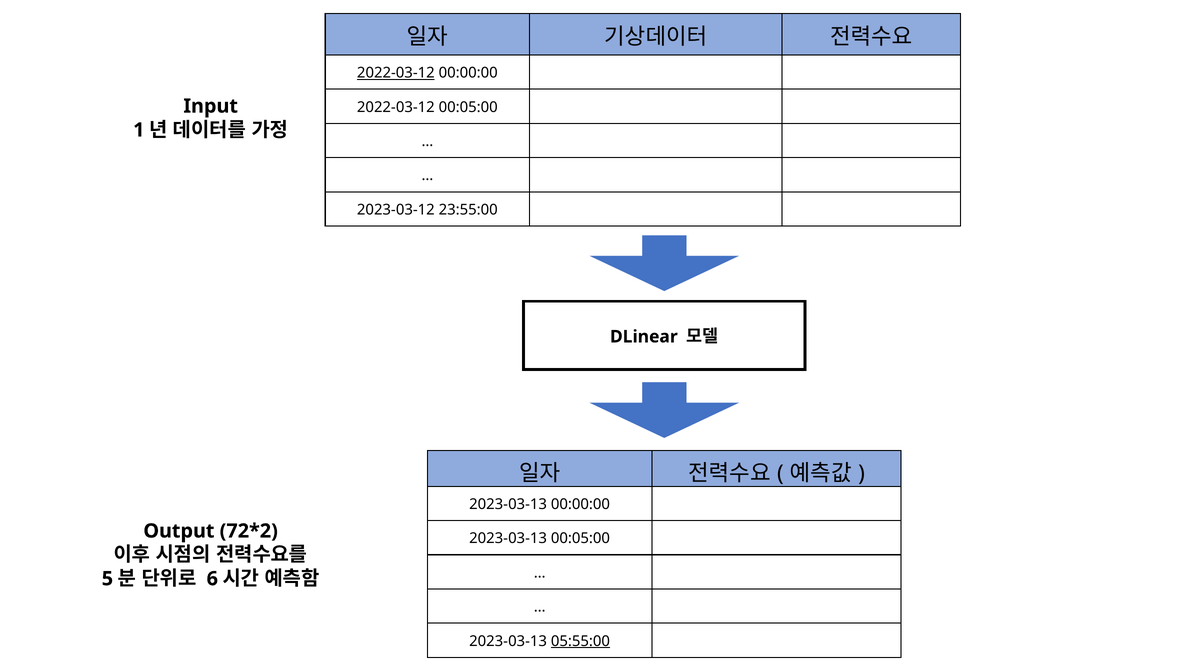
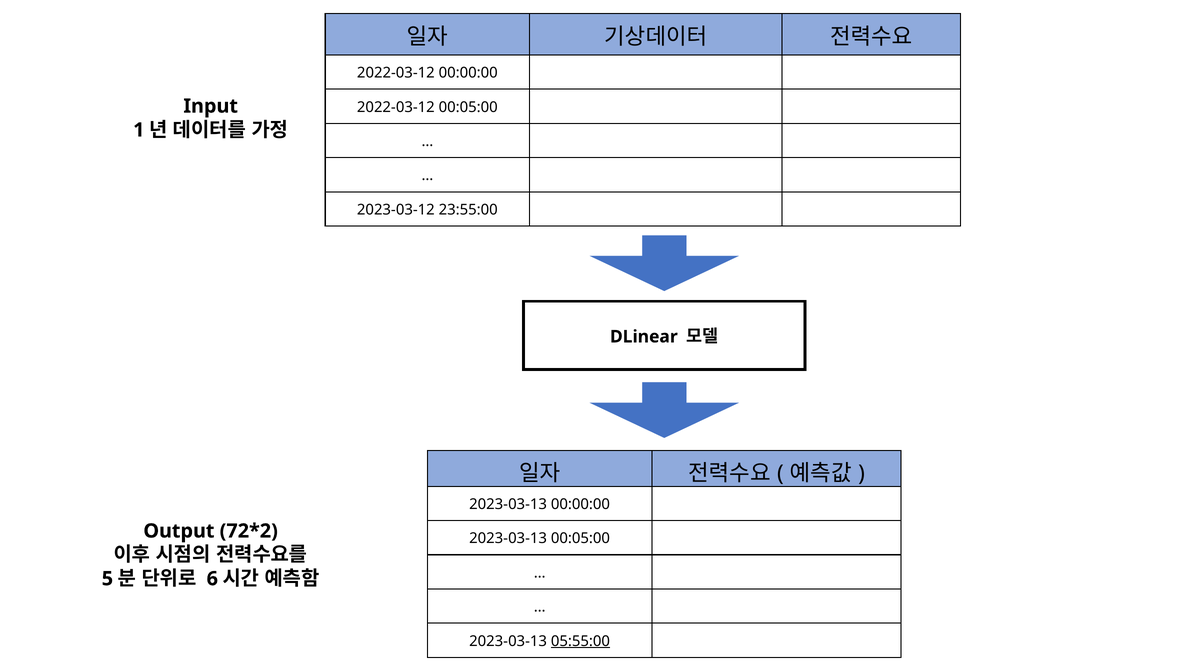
2022-03-12 at (396, 73) underline: present -> none
